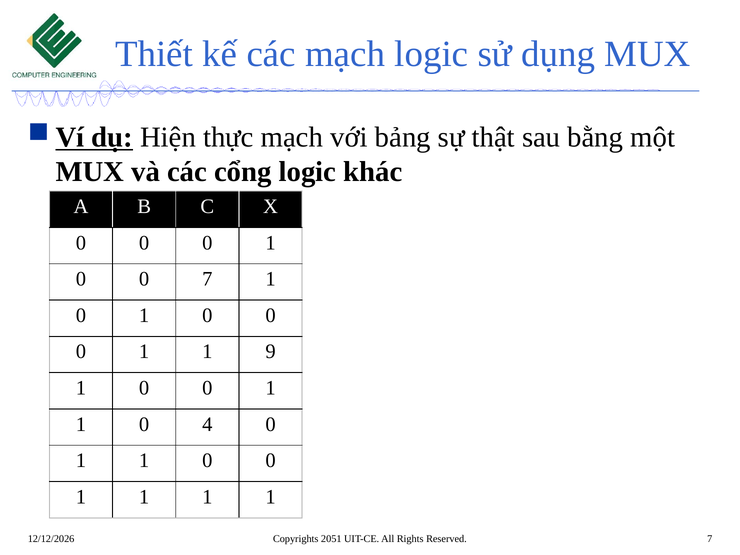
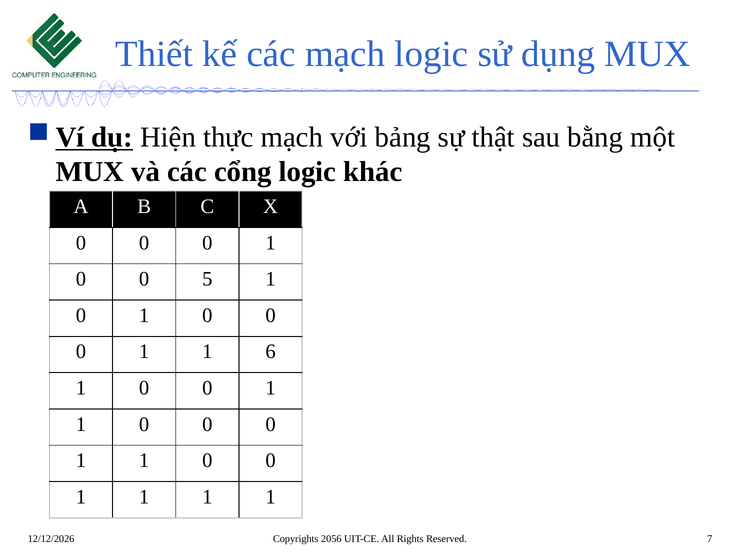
0 7: 7 -> 5
9: 9 -> 6
4 at (207, 424): 4 -> 0
2051: 2051 -> 2056
